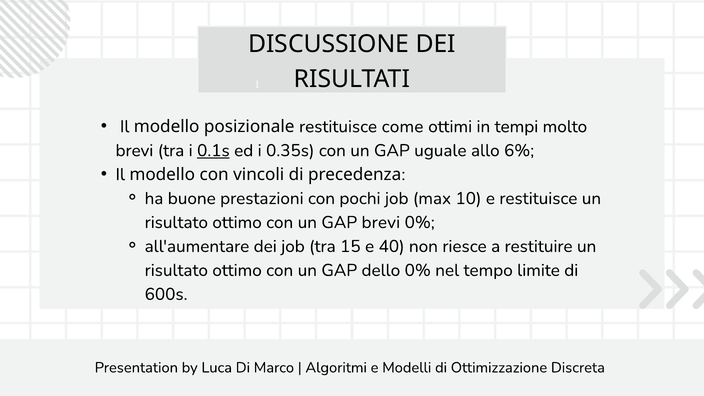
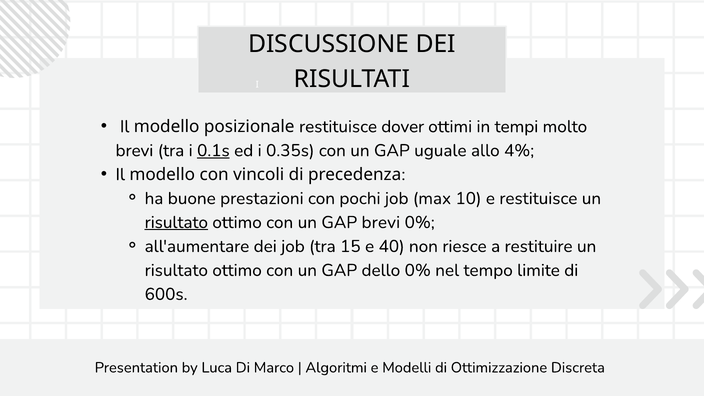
come: come -> dover
6%: 6% -> 4%
risultato at (176, 222) underline: none -> present
